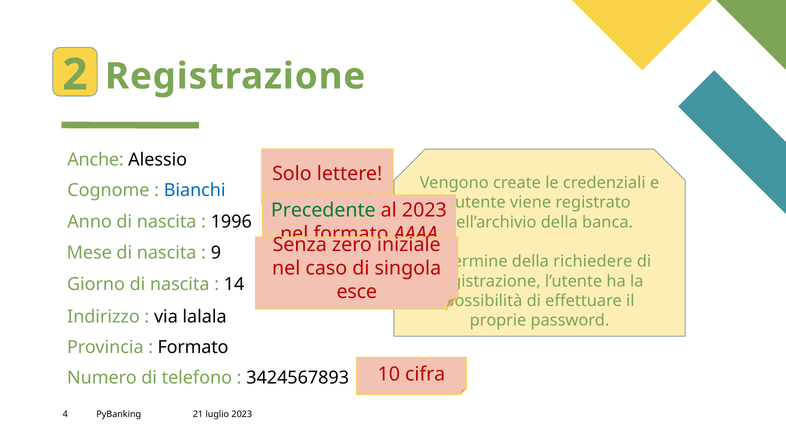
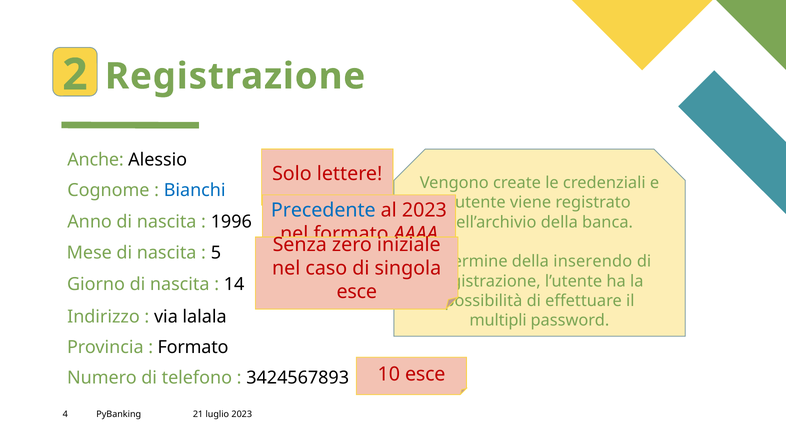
Precedente colour: green -> blue
9: 9 -> 5
richiedere: richiedere -> inserendo
proprie: proprie -> multipli
10 cifra: cifra -> esce
